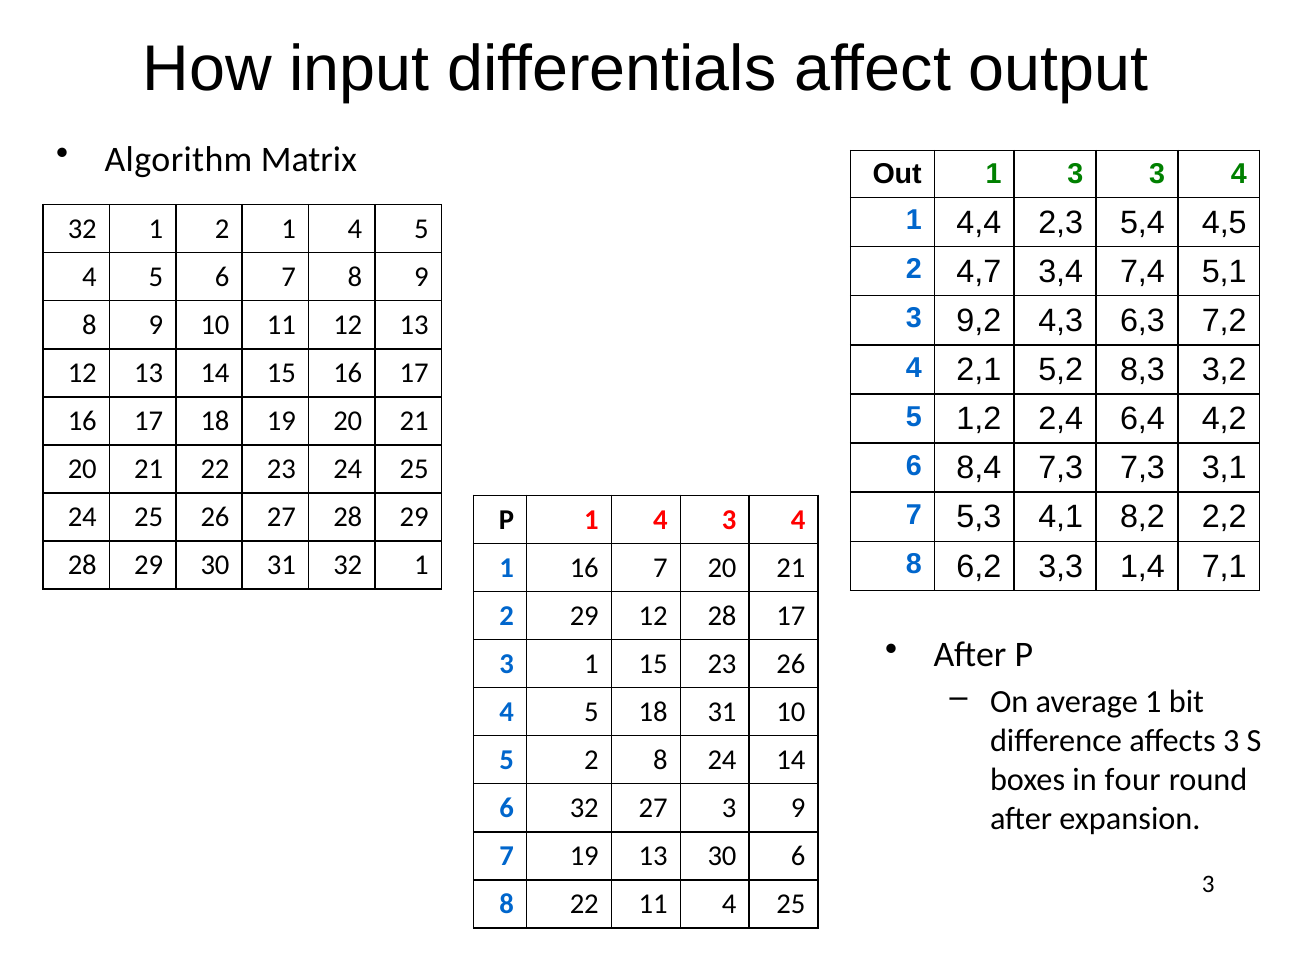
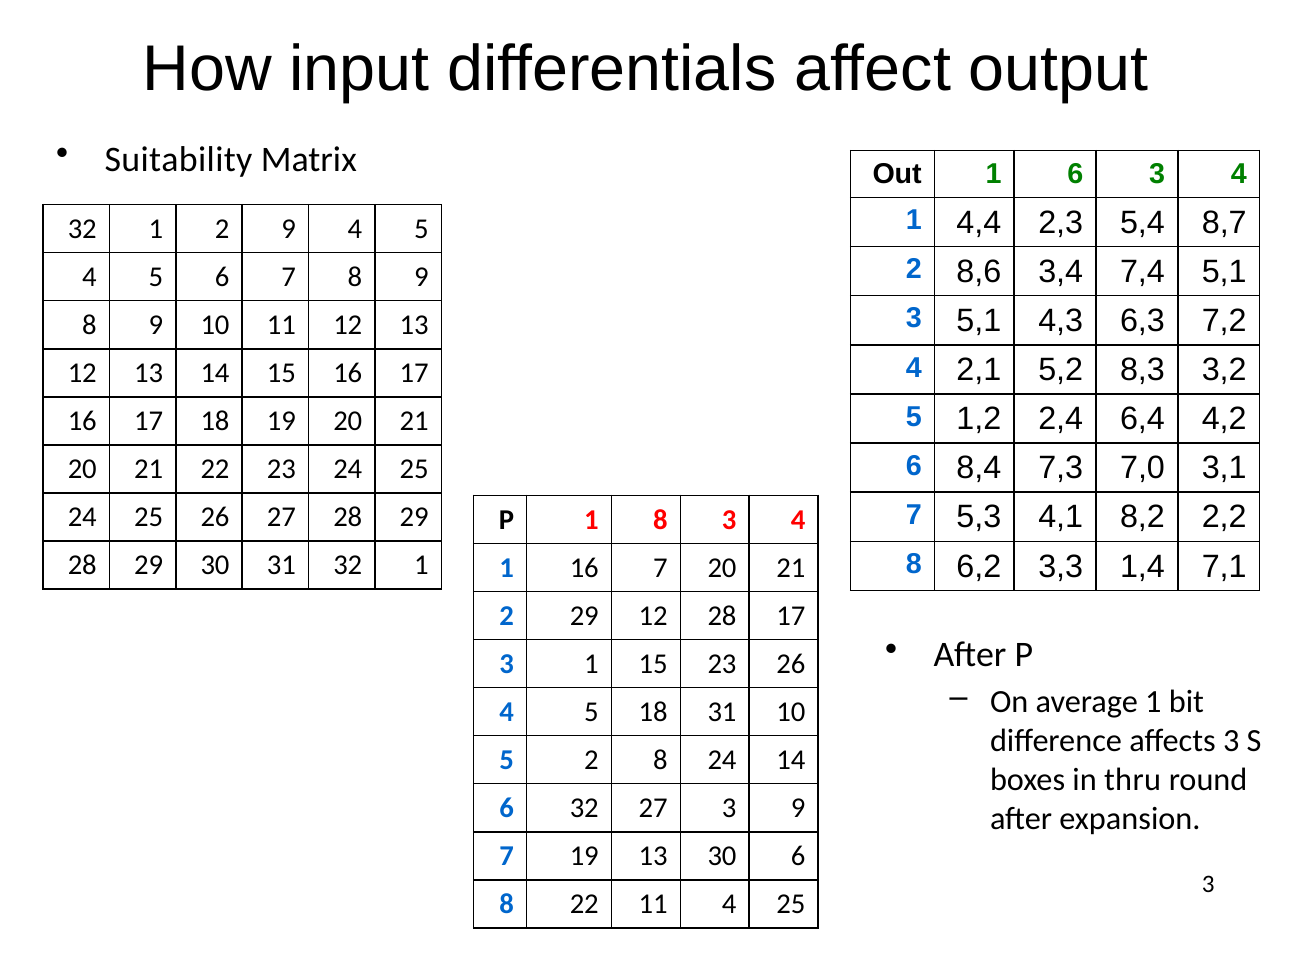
Algorithm: Algorithm -> Suitability
1 3: 3 -> 6
4,5: 4,5 -> 8,7
2 1: 1 -> 9
4,7: 4,7 -> 8,6
3 9,2: 9,2 -> 5,1
7,3 7,3: 7,3 -> 7,0
P 1 4: 4 -> 8
four: four -> thru
